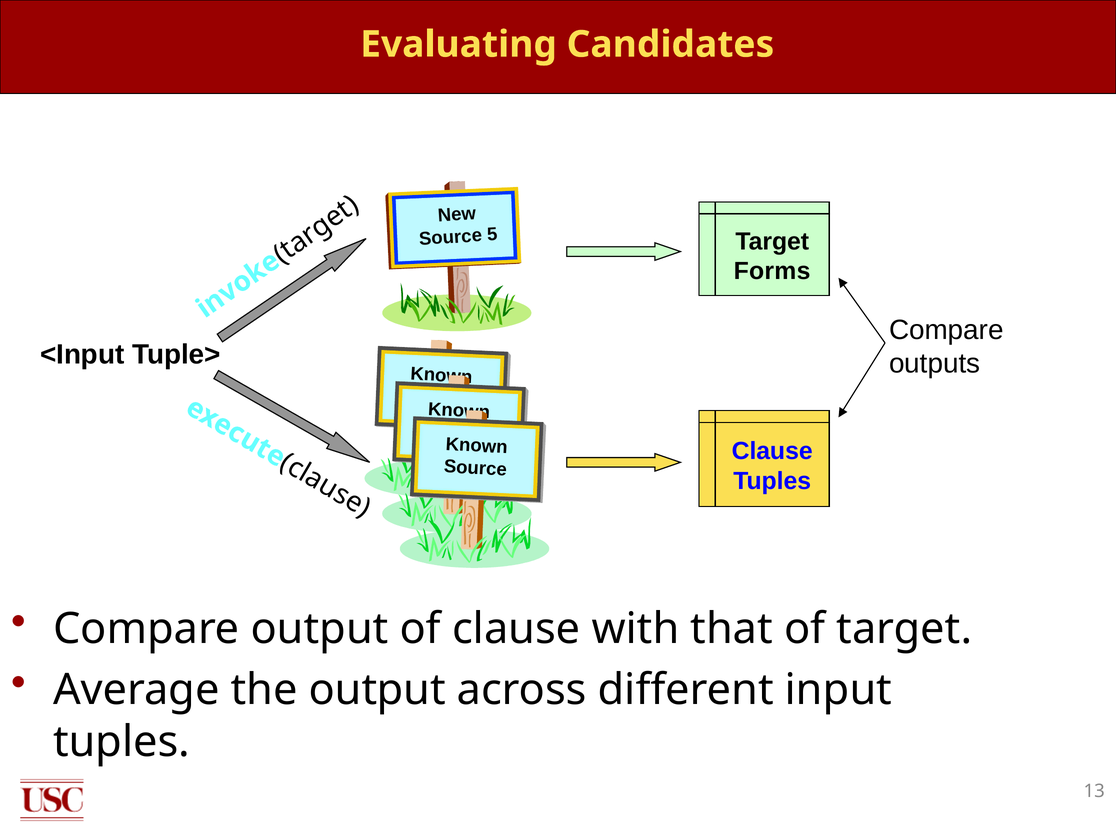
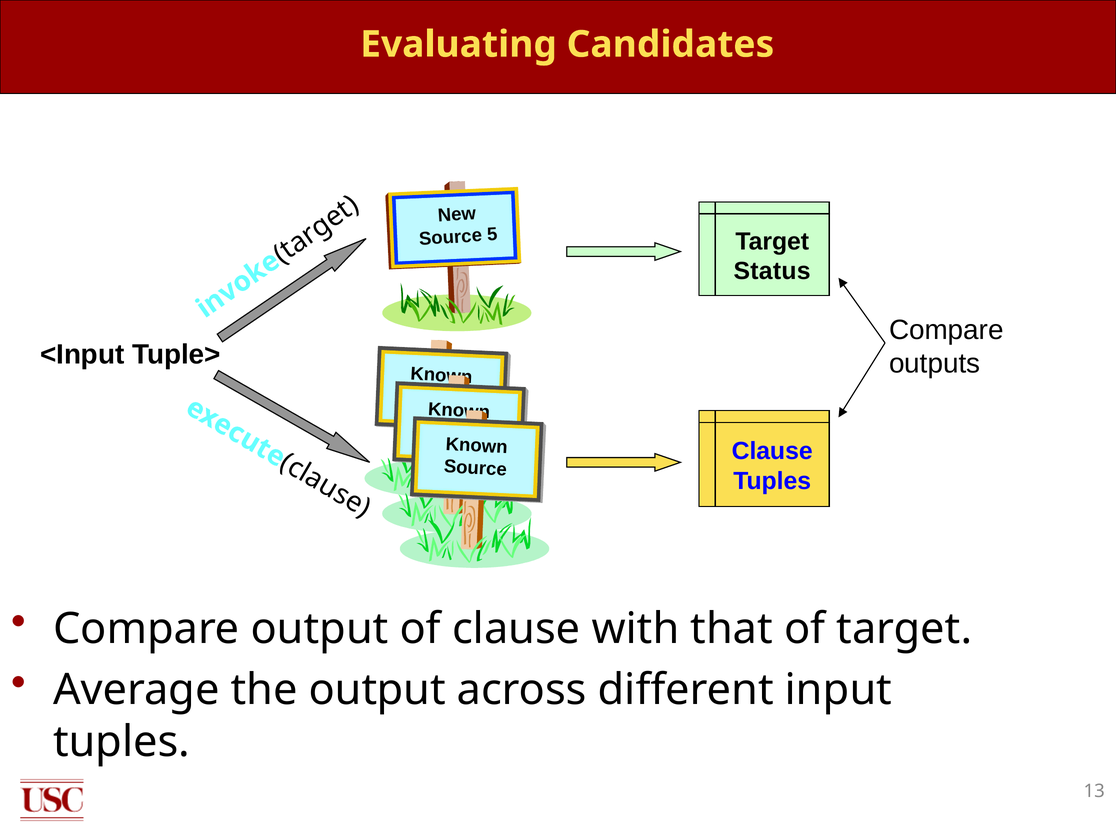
Forms: Forms -> Status
